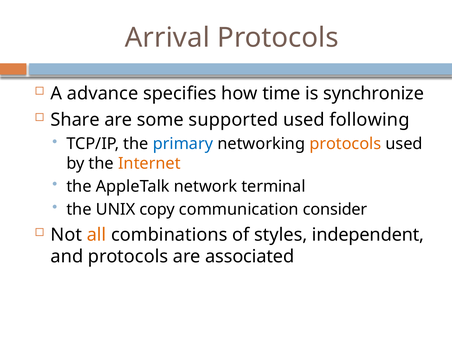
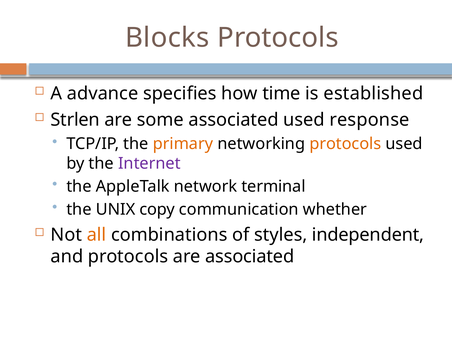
Arrival: Arrival -> Blocks
synchronize: synchronize -> established
Share: Share -> Strlen
some supported: supported -> associated
following: following -> response
primary colour: blue -> orange
Internet colour: orange -> purple
consider: consider -> whether
